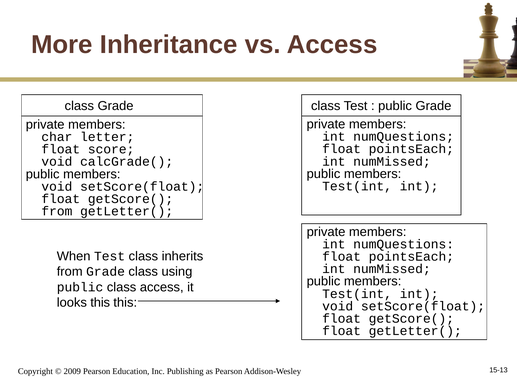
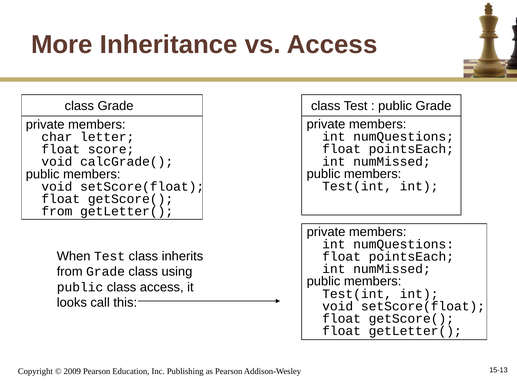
looks this: this -> call
